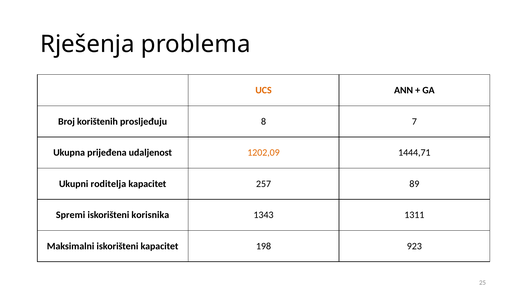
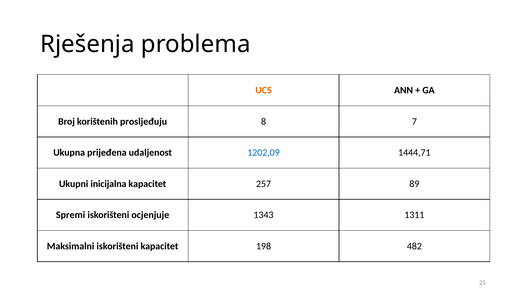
1202,09 colour: orange -> blue
roditelja: roditelja -> inicijalna
korisnika: korisnika -> ocjenjuje
923: 923 -> 482
